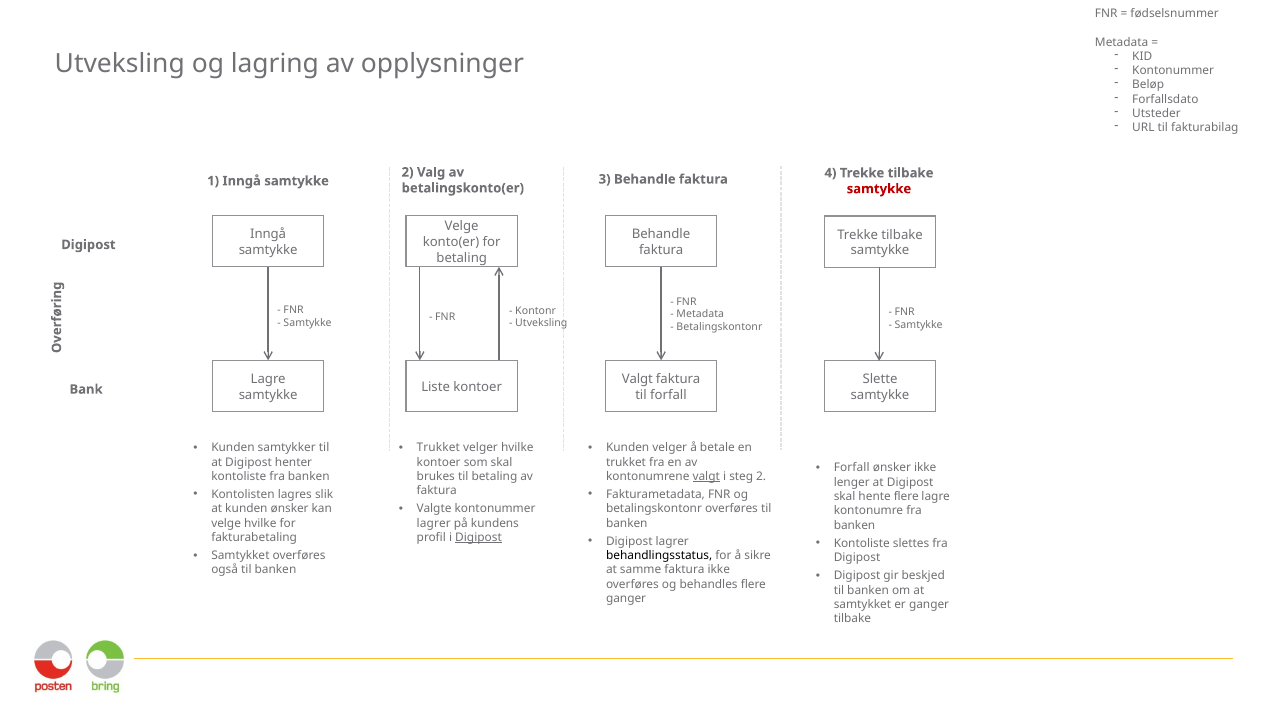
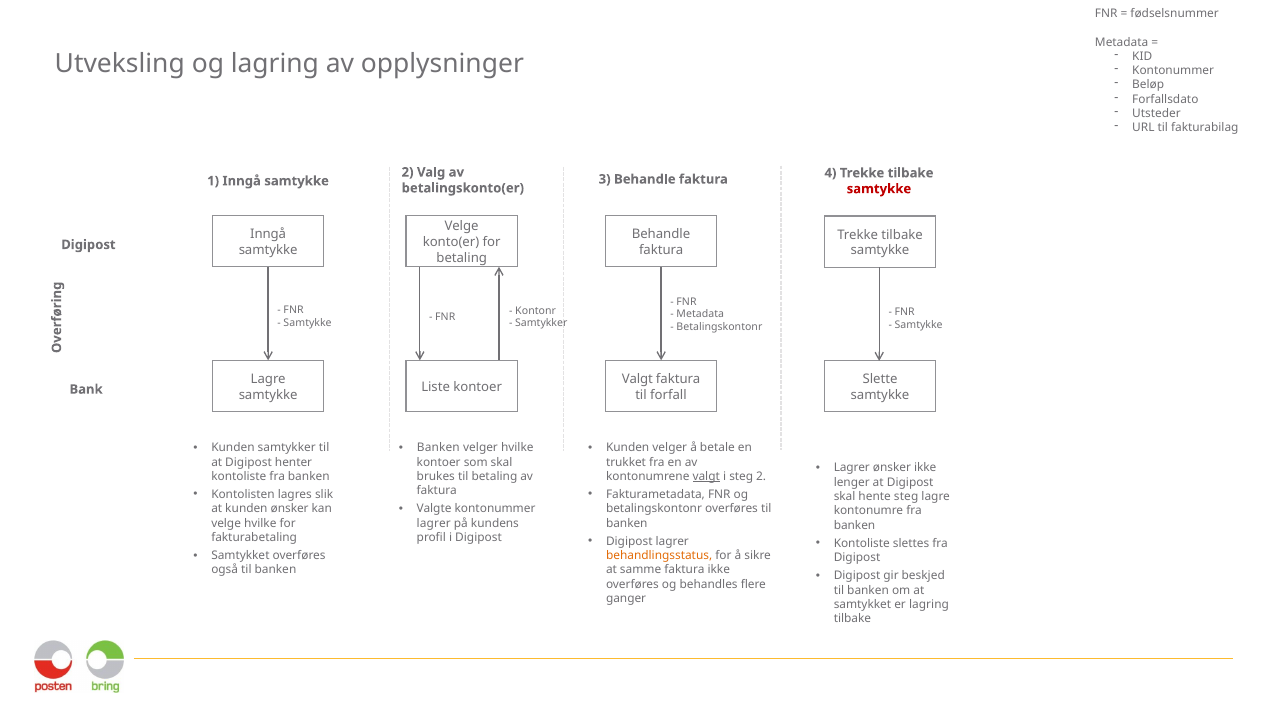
Utveksling at (541, 323): Utveksling -> Samtykker
Trukket at (438, 448): Trukket -> Banken
Forfall at (852, 468): Forfall -> Lagrer
hente flere: flere -> steg
Digipost at (479, 538) underline: present -> none
behandlingsstatus colour: black -> orange
er ganger: ganger -> lagring
